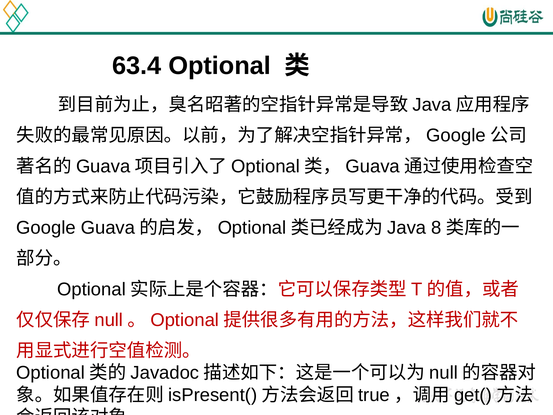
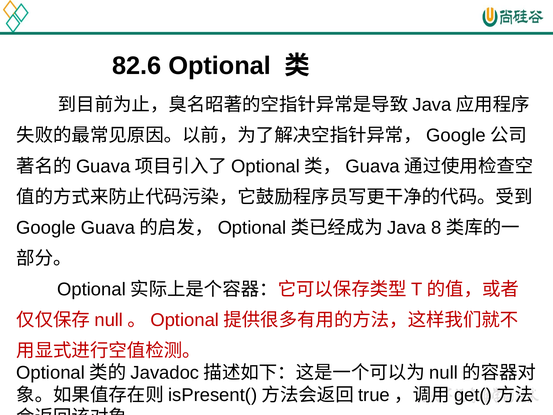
63.4: 63.4 -> 82.6
